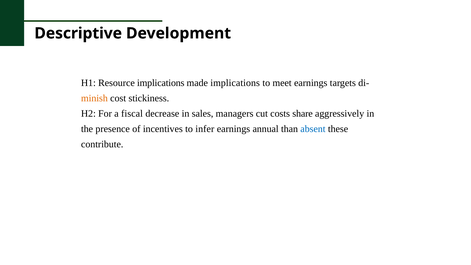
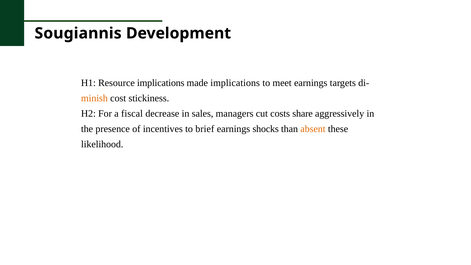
Descriptive: Descriptive -> Sougiannis
infer: infer -> brief
annual: annual -> shocks
absent colour: blue -> orange
contribute: contribute -> likelihood
